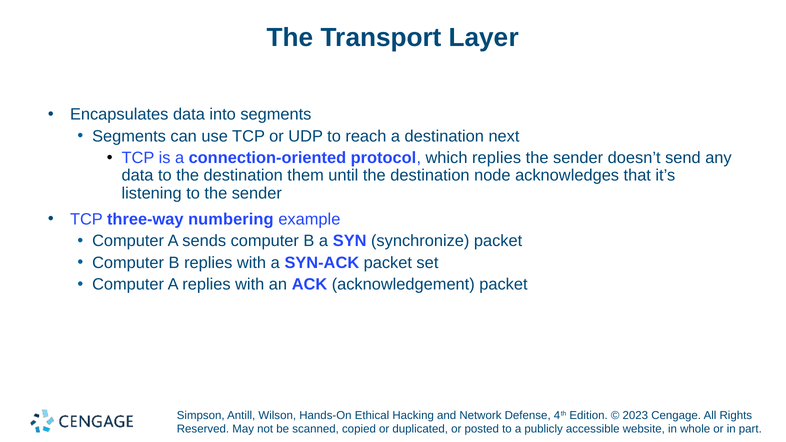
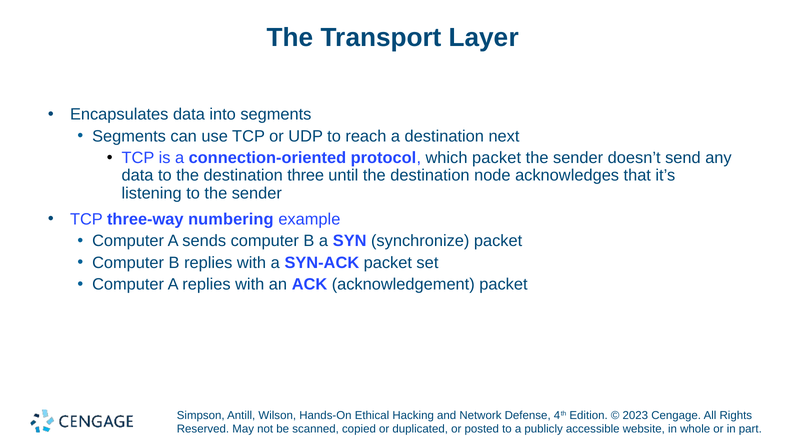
which replies: replies -> packet
them: them -> three
